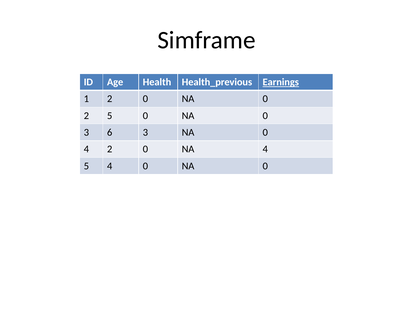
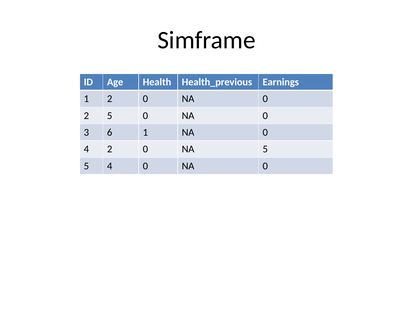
Earnings underline: present -> none
6 3: 3 -> 1
NA 4: 4 -> 5
